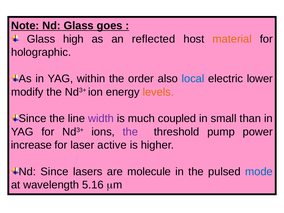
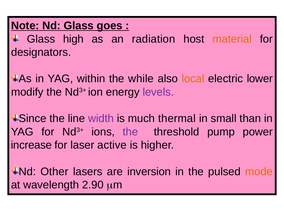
reflected: reflected -> radiation
holographic: holographic -> designators
order: order -> while
local colour: blue -> orange
levels colour: orange -> purple
coupled: coupled -> thermal
Nd Since: Since -> Other
molecule: molecule -> inversion
mode colour: blue -> orange
5.16: 5.16 -> 2.90
